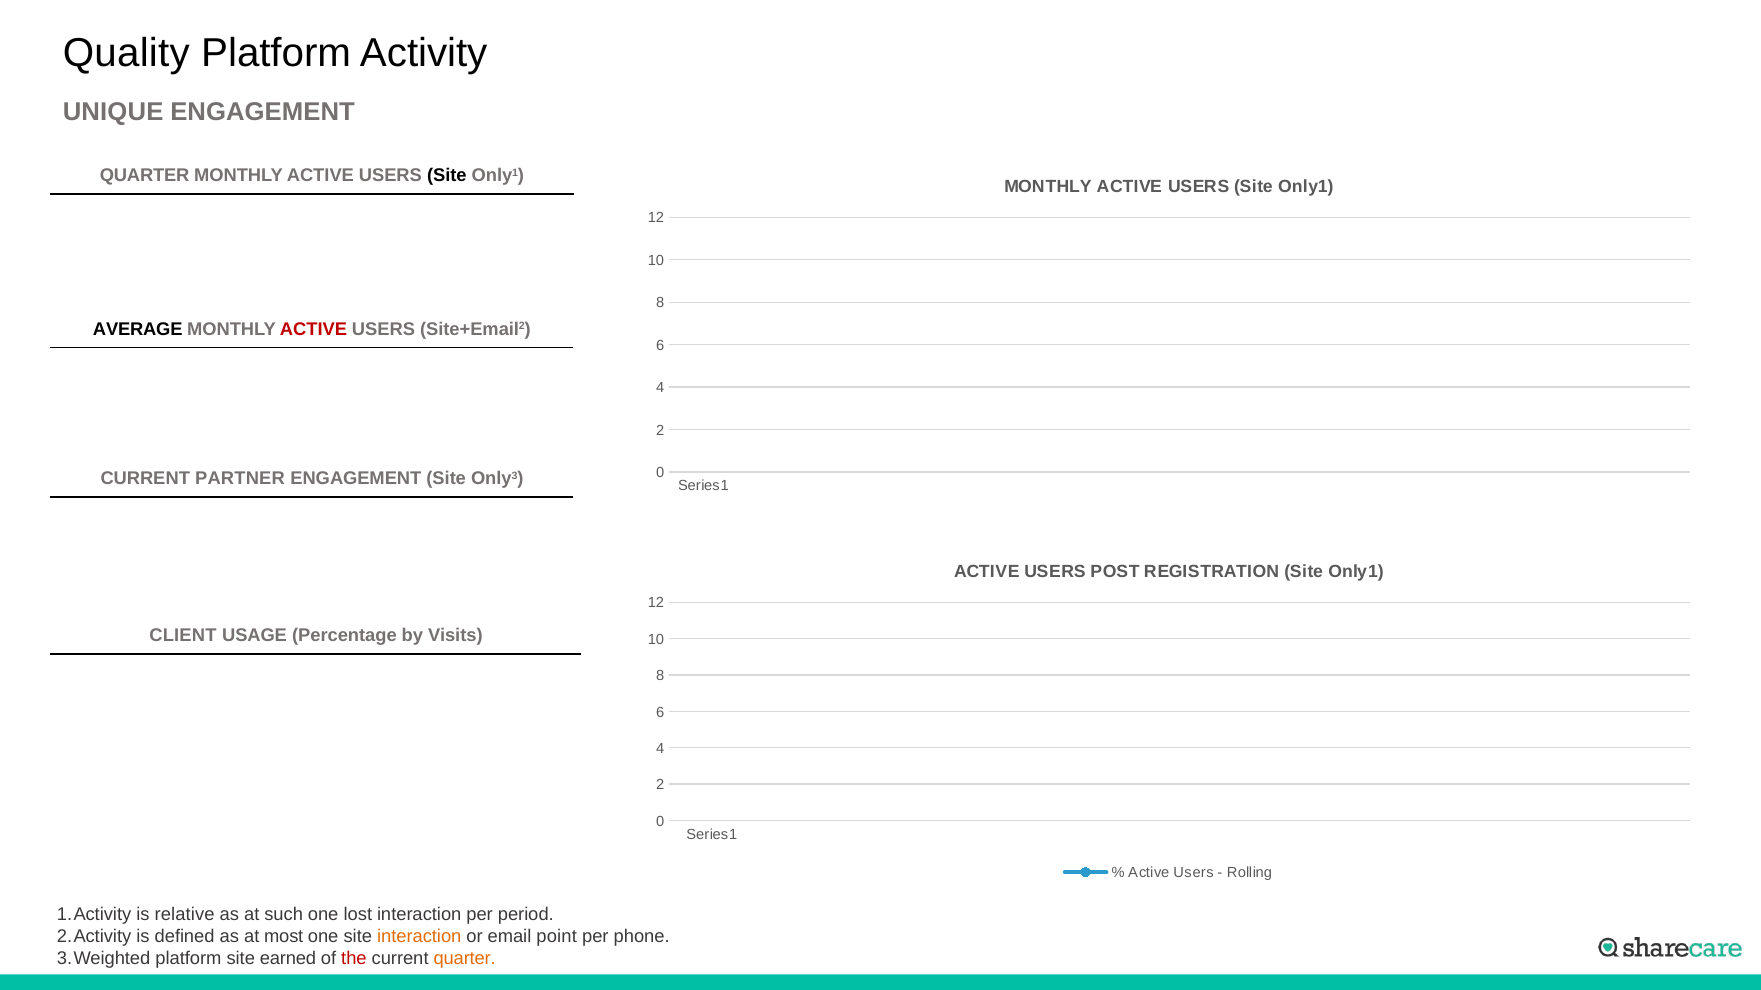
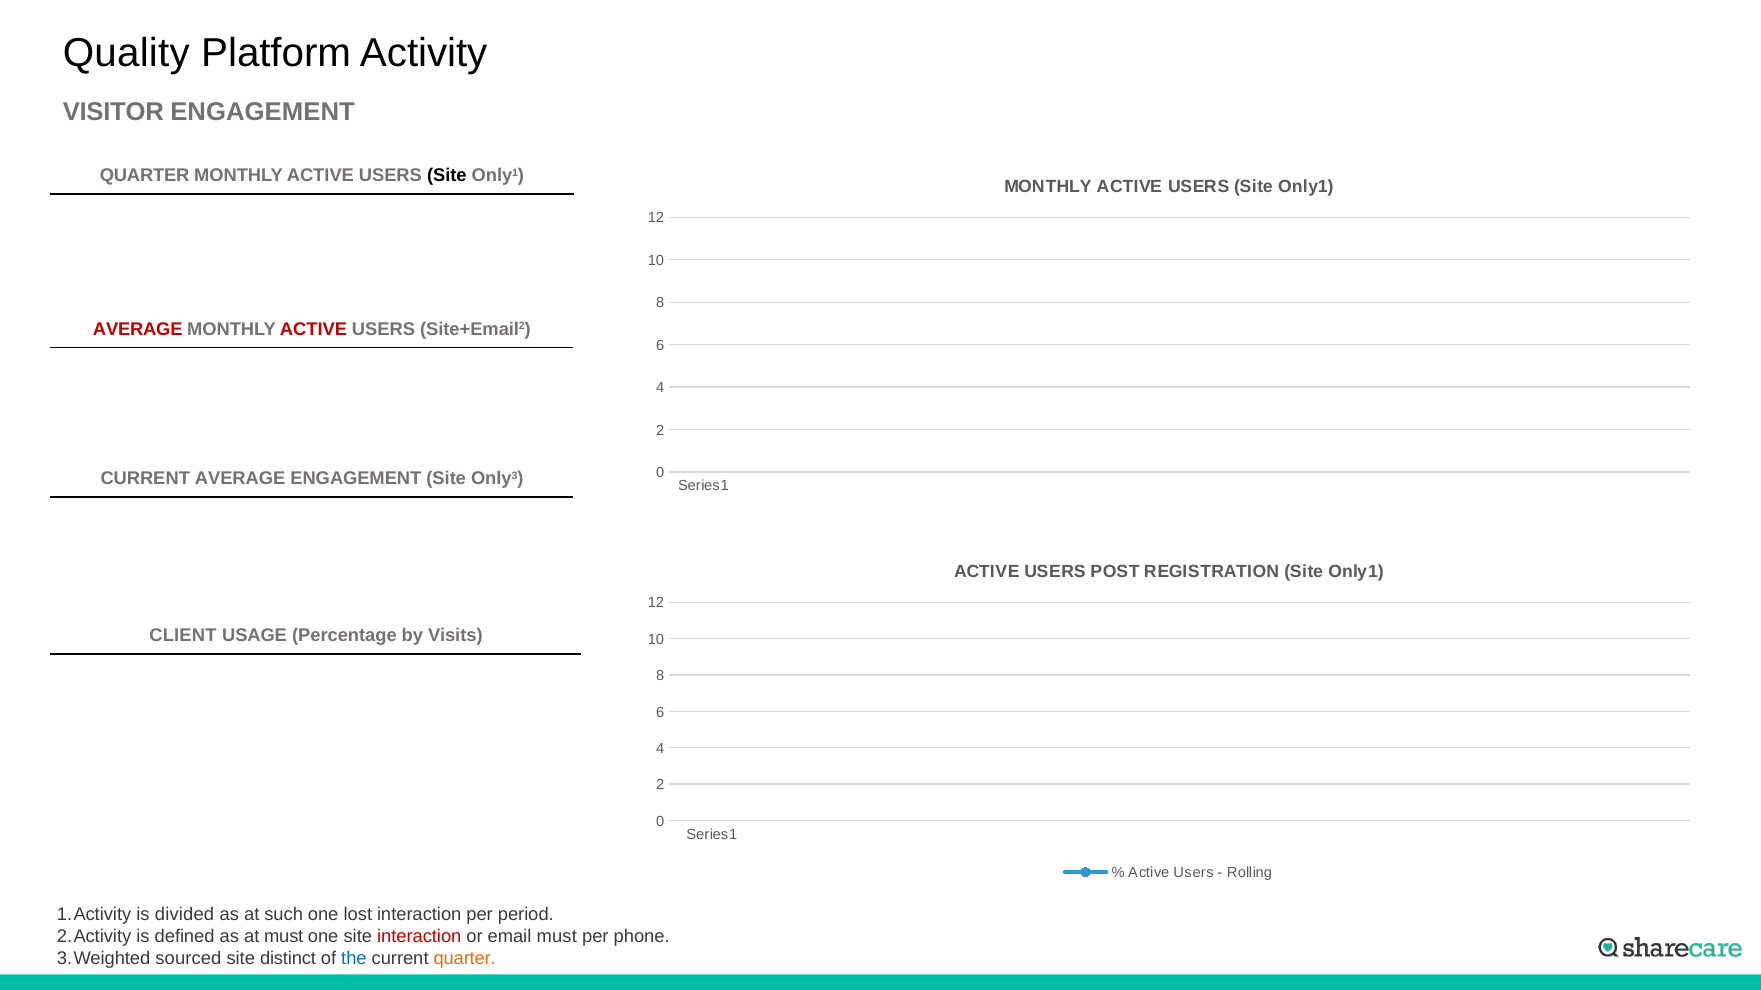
UNIQUE: UNIQUE -> VISITOR
AVERAGE at (138, 329) colour: black -> red
CURRENT PARTNER: PARTNER -> AVERAGE
relative: relative -> divided
at most: most -> must
interaction at (419, 937) colour: orange -> red
email point: point -> must
platform at (188, 959): platform -> sourced
earned: earned -> distinct
the colour: red -> blue
